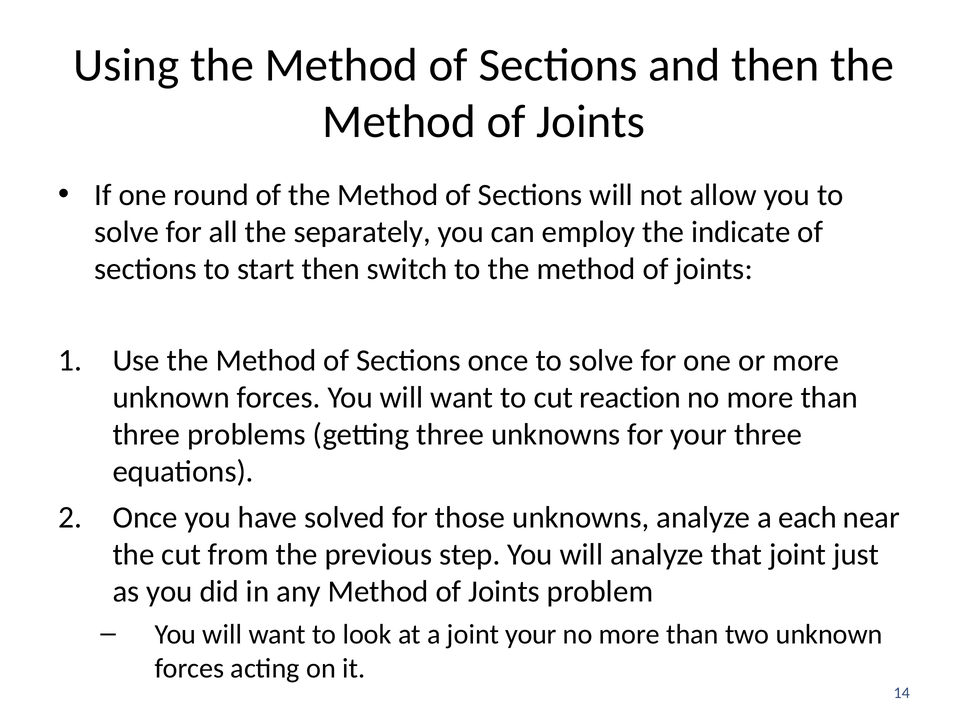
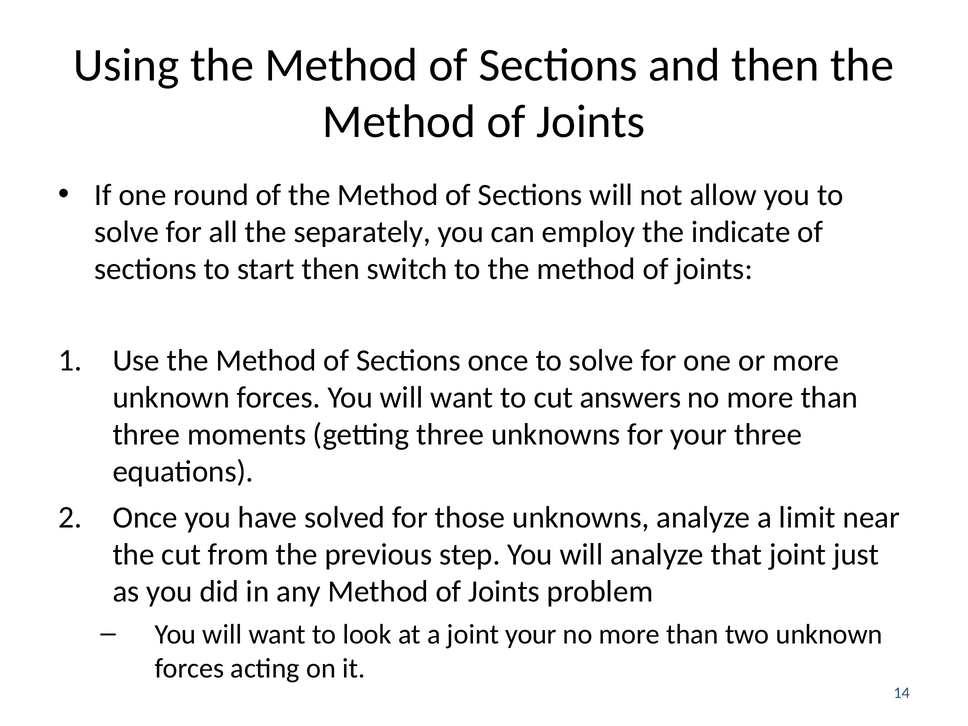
reaction: reaction -> answers
problems: problems -> moments
each: each -> limit
